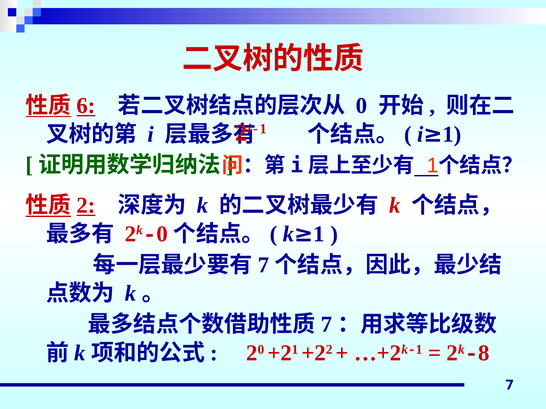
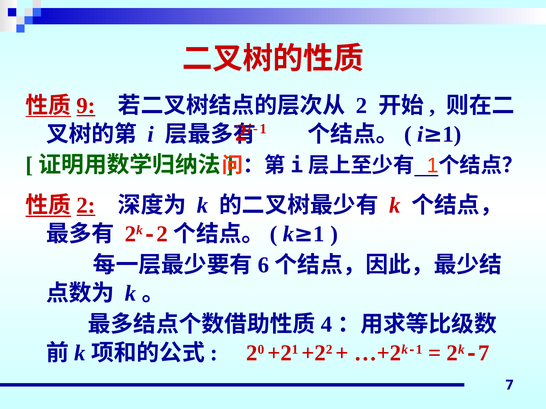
6: 6 -> 9
0 at (362, 106): 0 -> 2
0 at (162, 234): 0 -> 2
7 at (263, 265): 7 -> 6
7 at (326, 325): 7 -> 4
8: 8 -> 7
